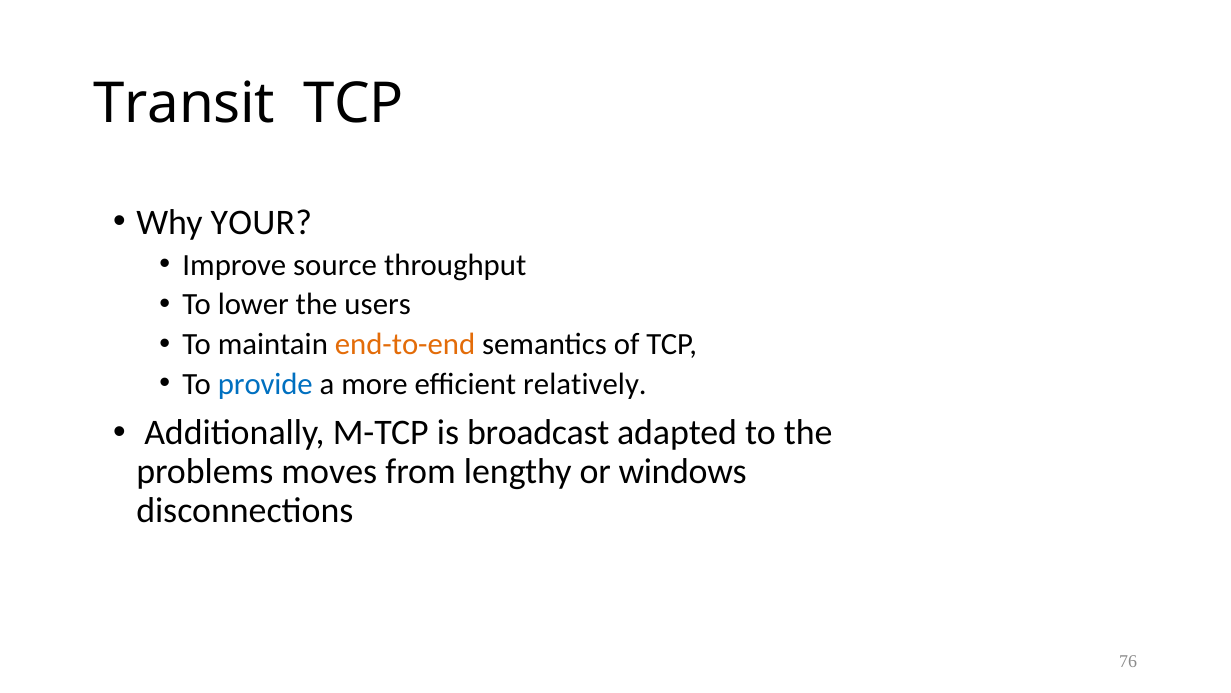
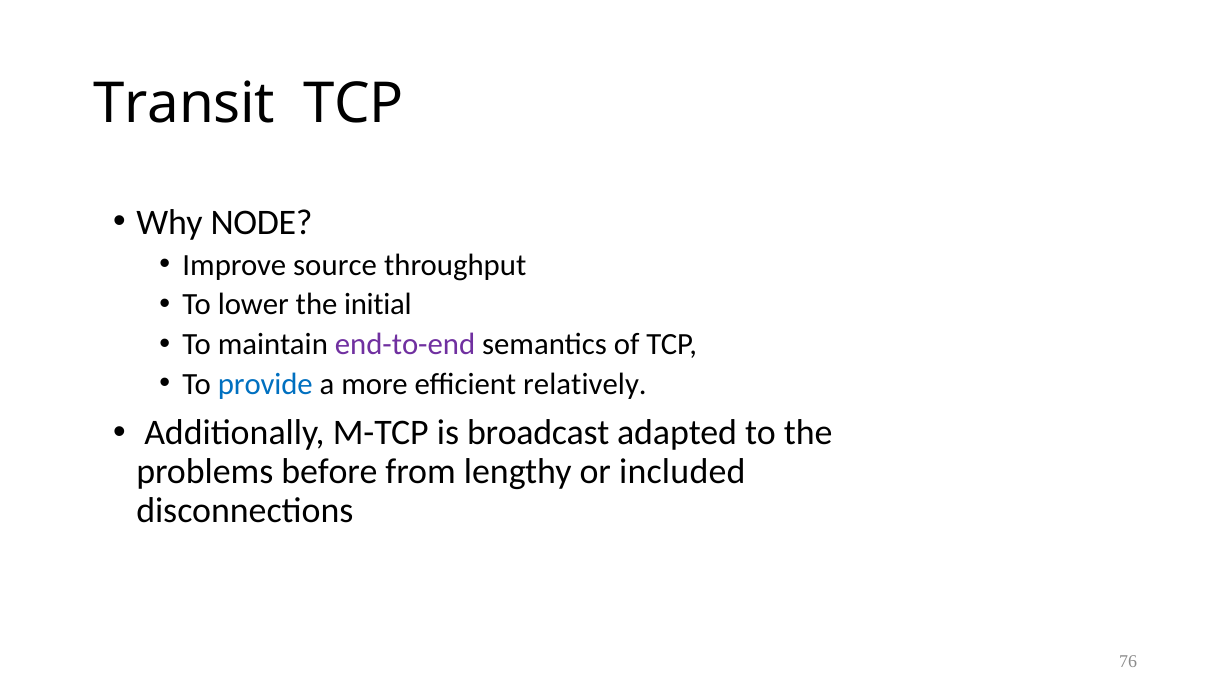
YOUR: YOUR -> NODE
users: users -> initial
end-to-end colour: orange -> purple
moves: moves -> before
windows: windows -> included
